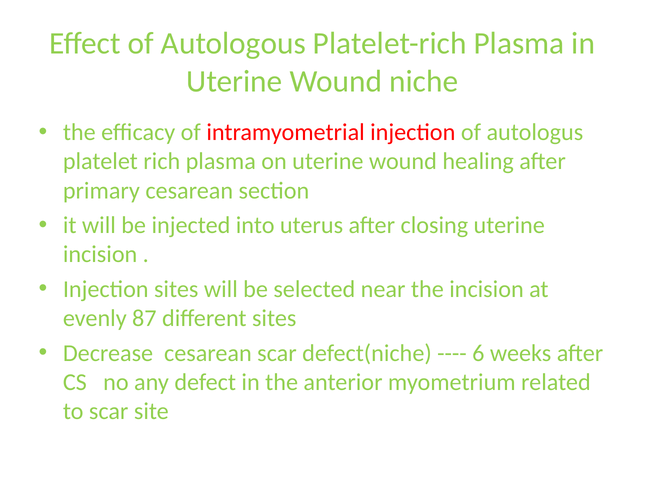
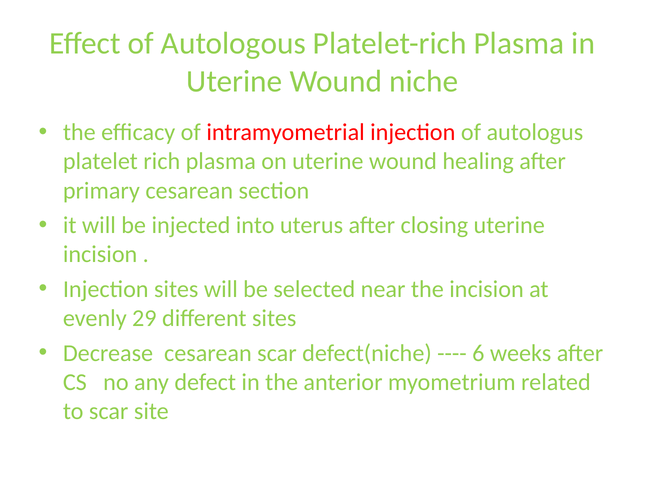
87: 87 -> 29
